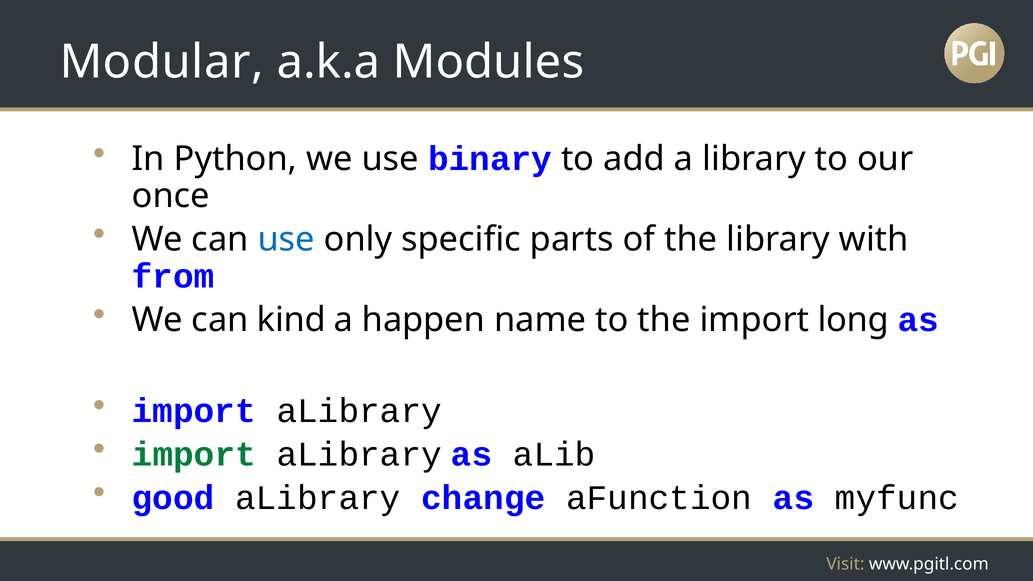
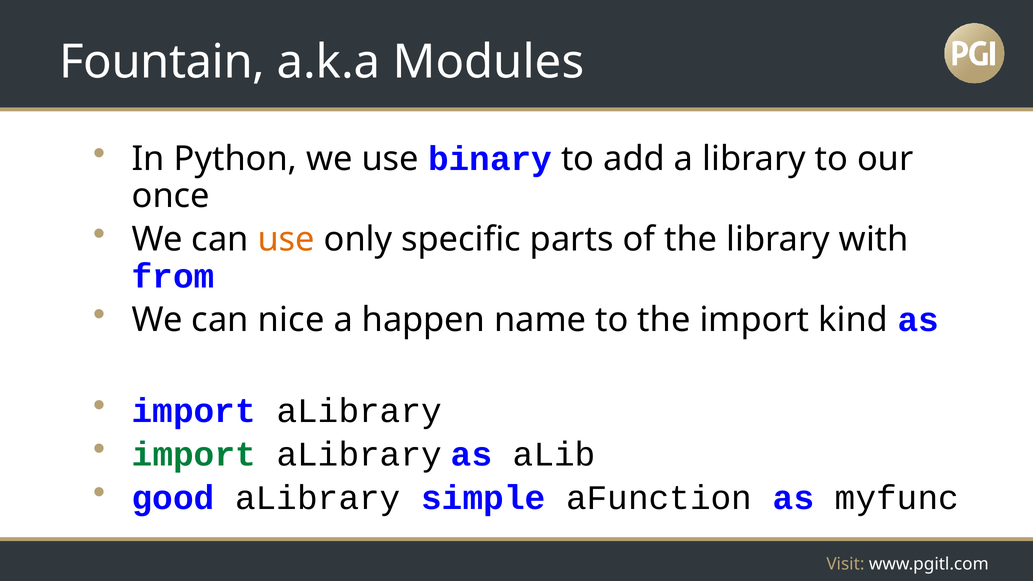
Modular: Modular -> Fountain
use at (286, 239) colour: blue -> orange
kind: kind -> nice
long: long -> kind
change: change -> simple
